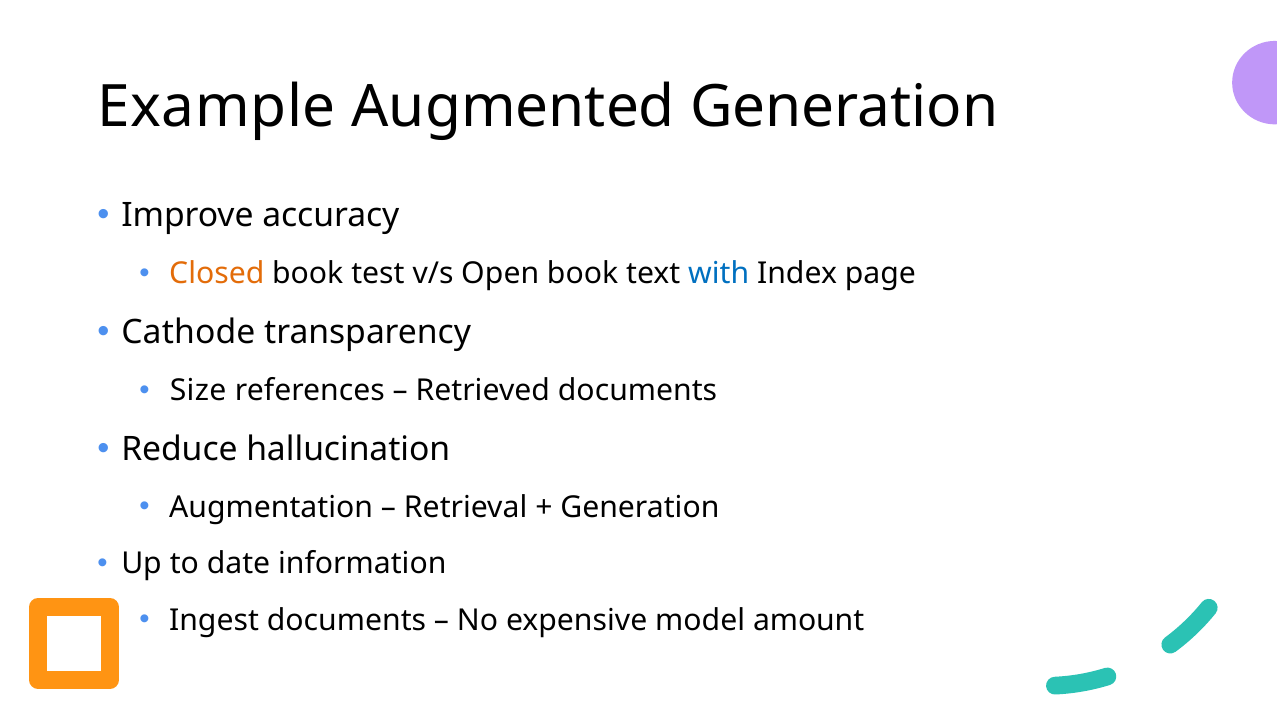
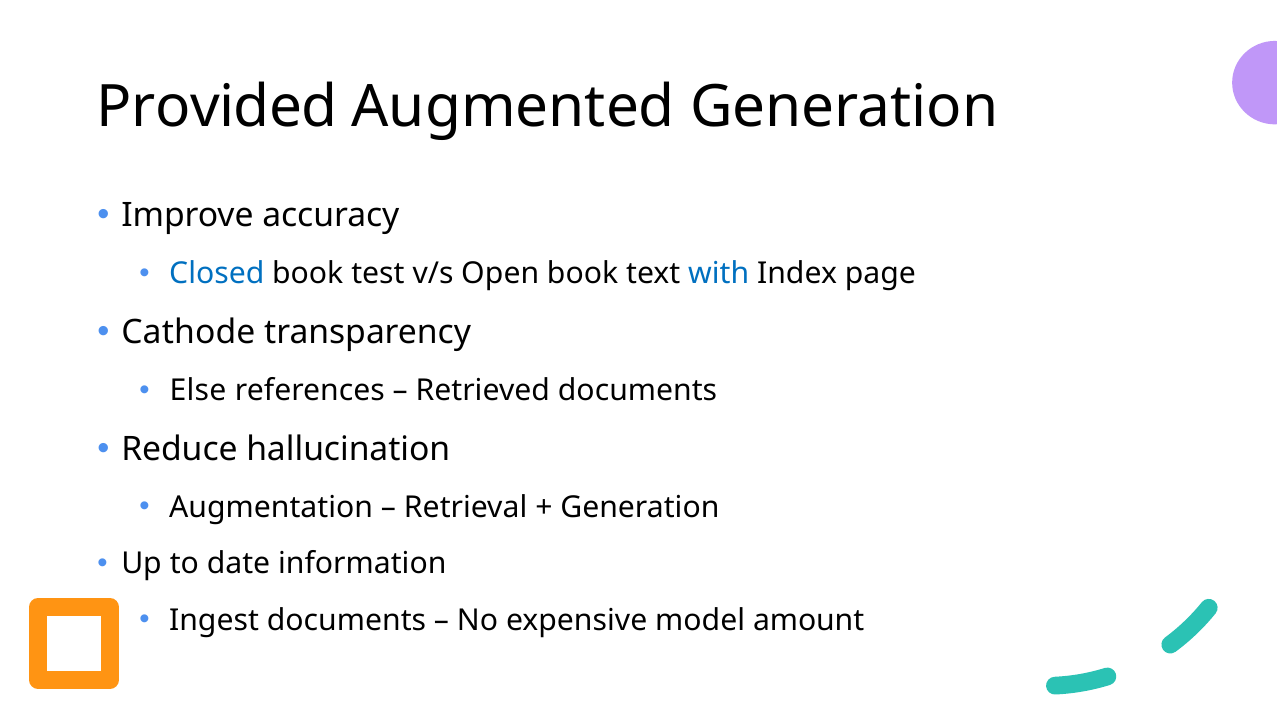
Example: Example -> Provided
Closed colour: orange -> blue
Size: Size -> Else
